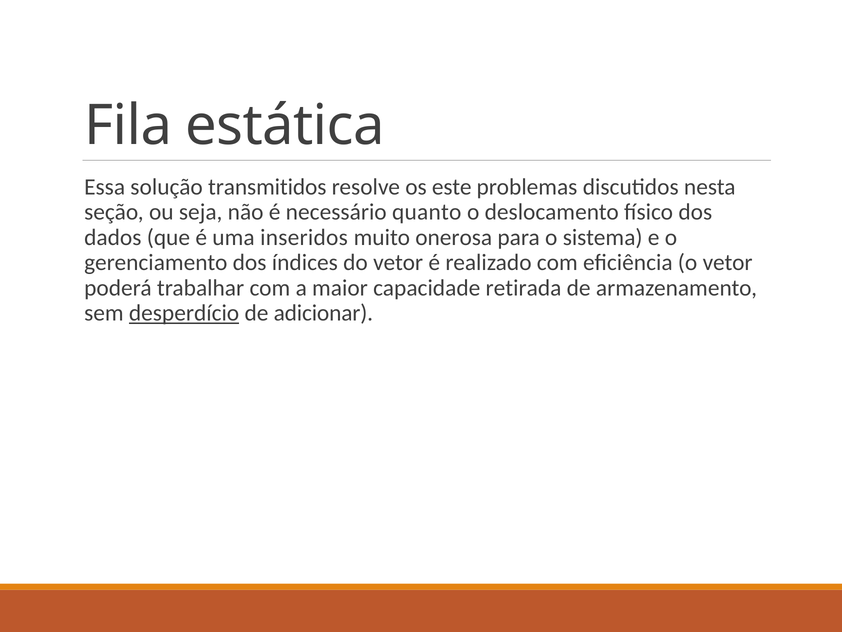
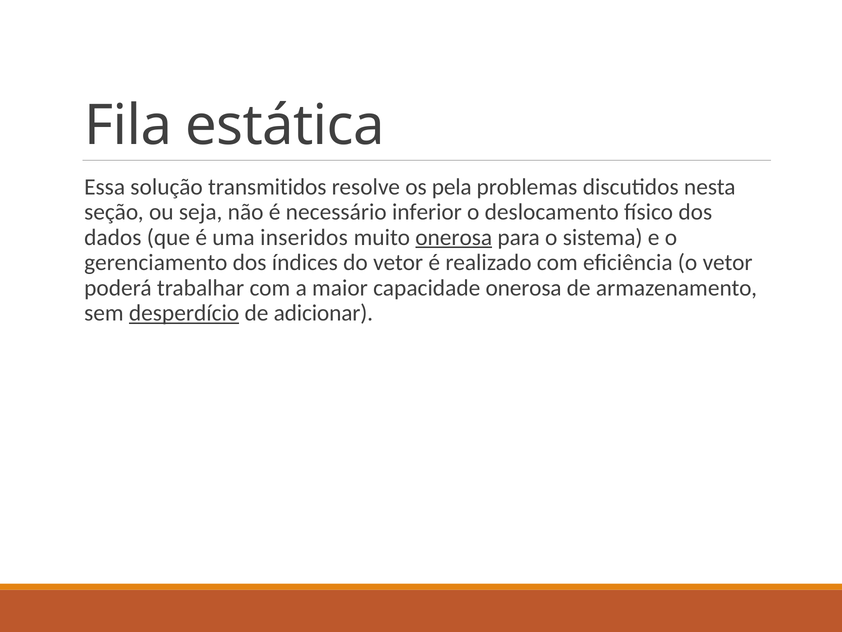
este: este -> pela
quanto: quanto -> inferior
onerosa at (454, 237) underline: none -> present
capacidade retirada: retirada -> onerosa
